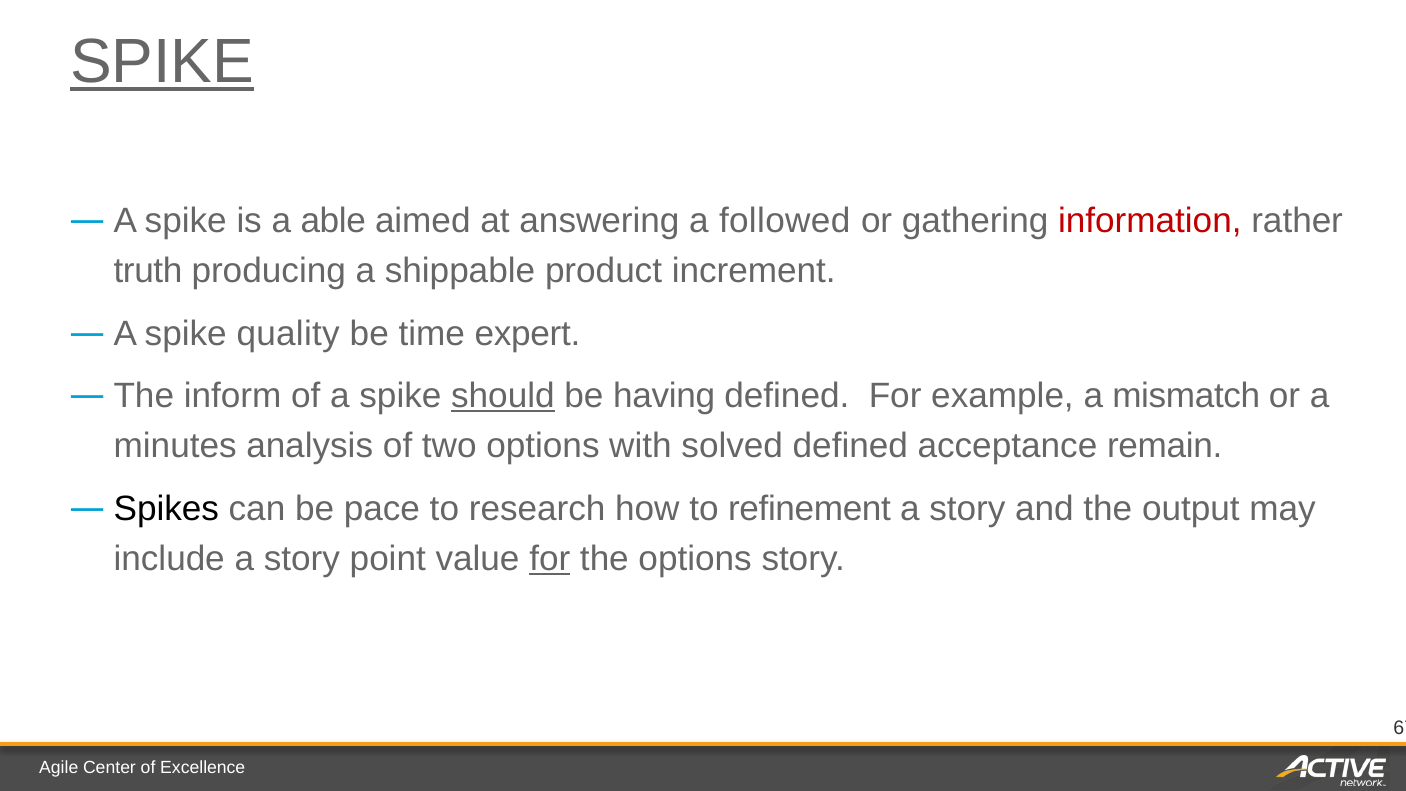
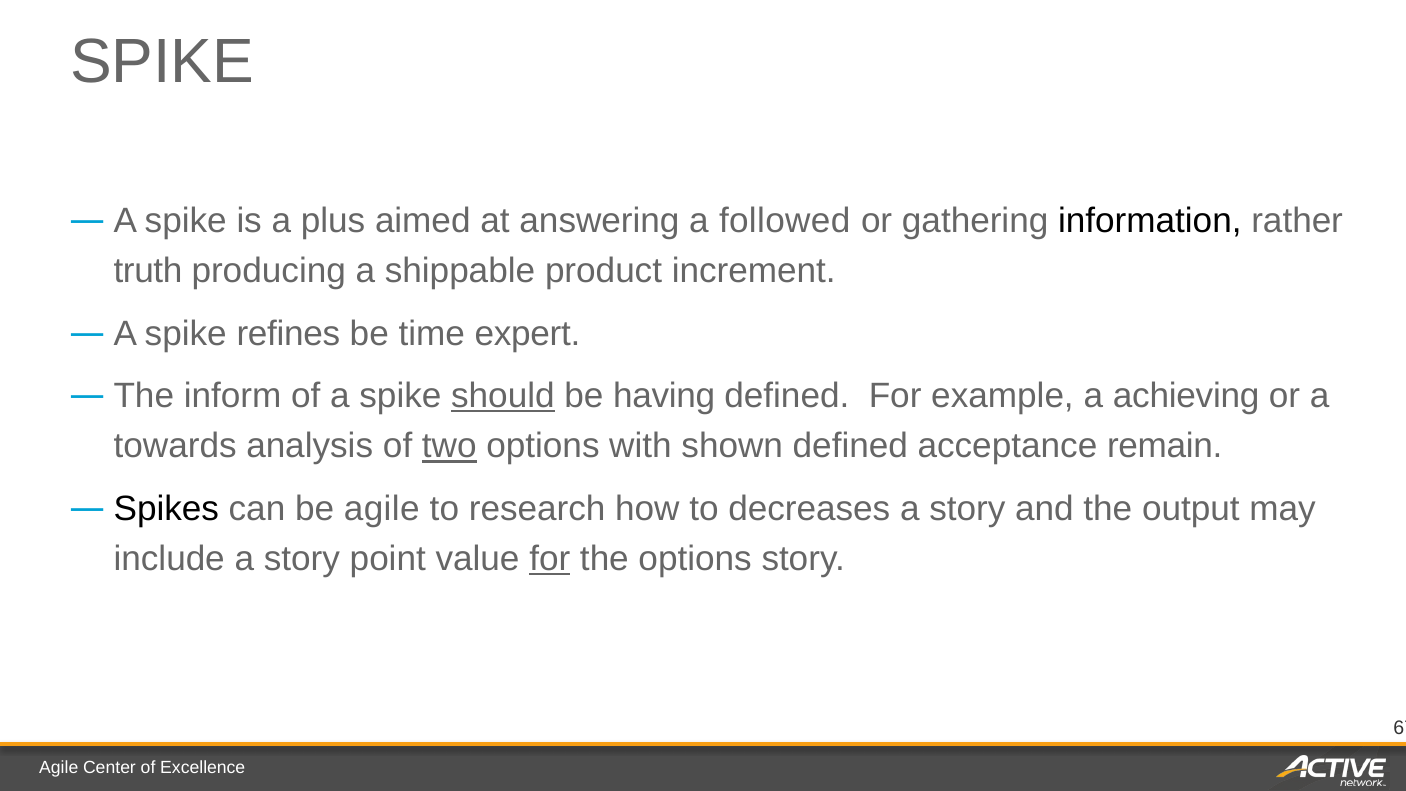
SPIKE at (162, 62) underline: present -> none
able: able -> plus
information colour: red -> black
quality: quality -> refines
mismatch: mismatch -> achieving
minutes: minutes -> towards
two underline: none -> present
solved: solved -> shown
be pace: pace -> agile
refinement: refinement -> decreases
